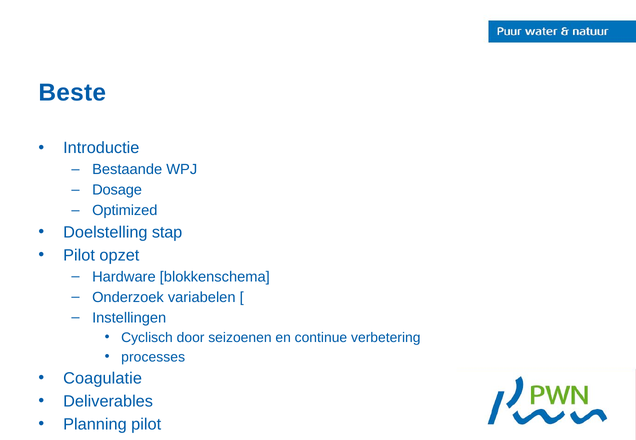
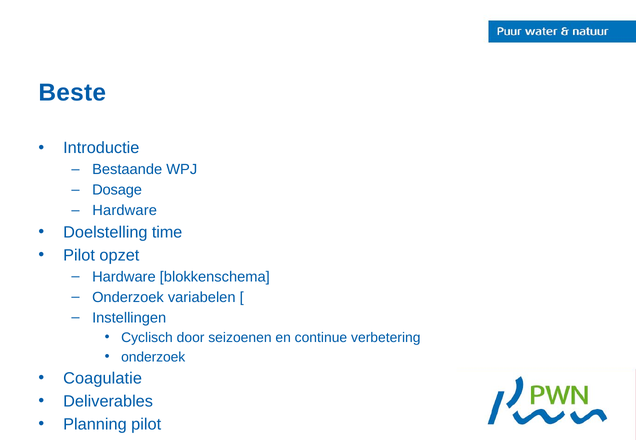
Optimized at (125, 211): Optimized -> Hardware
stap: stap -> time
processes at (153, 357): processes -> onderzoek
